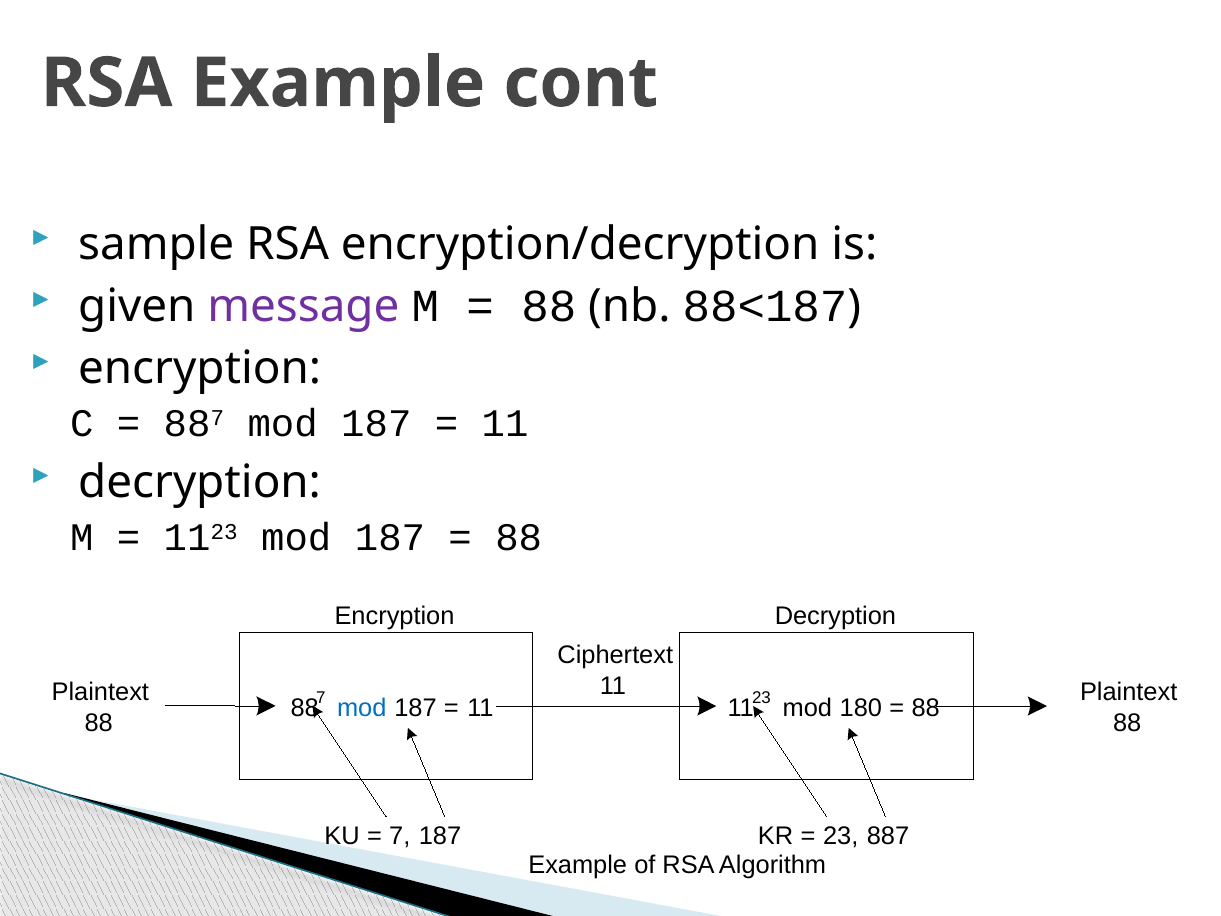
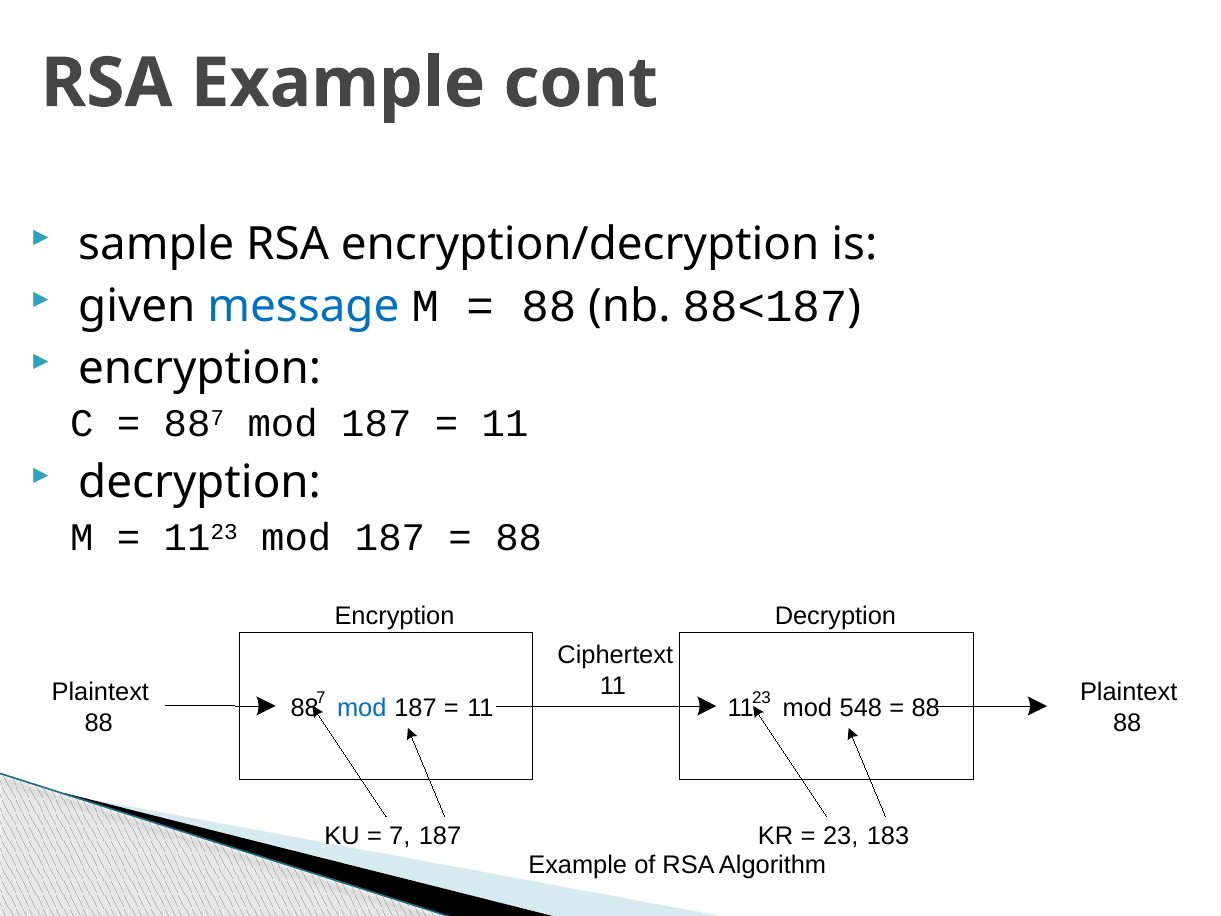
message colour: purple -> blue
180: 180 -> 548
23 887: 887 -> 183
